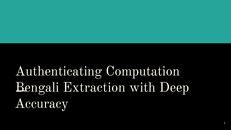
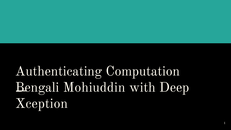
Extraction: Extraction -> Mohiuddin
Accuracy: Accuracy -> Xception
